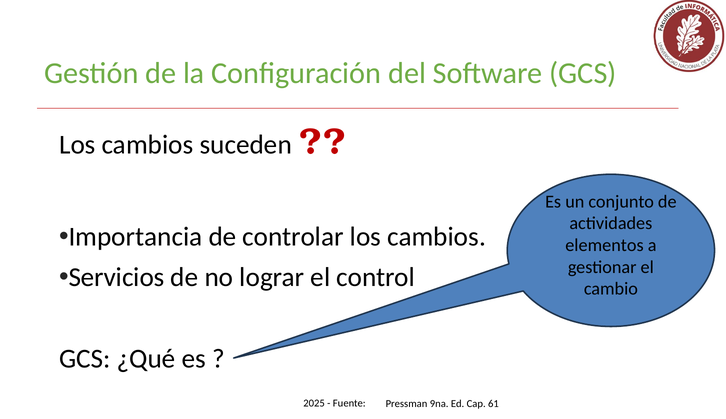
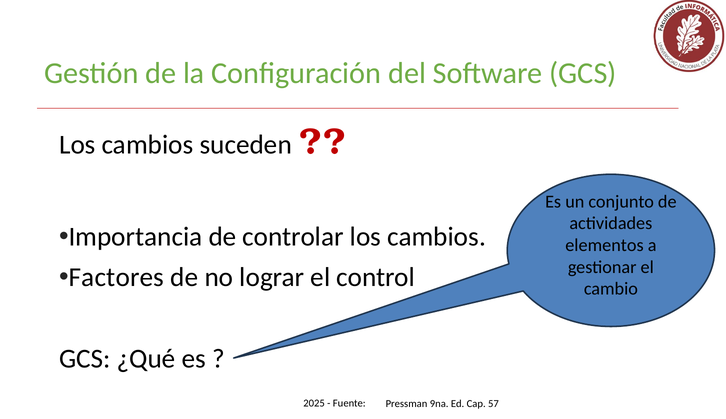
Servicios: Servicios -> Factores
61: 61 -> 57
